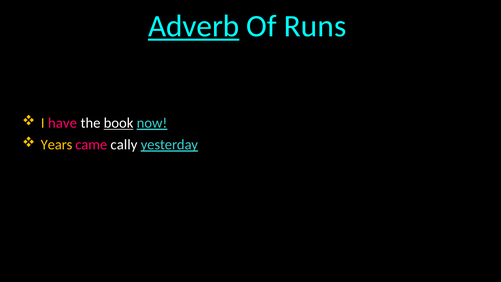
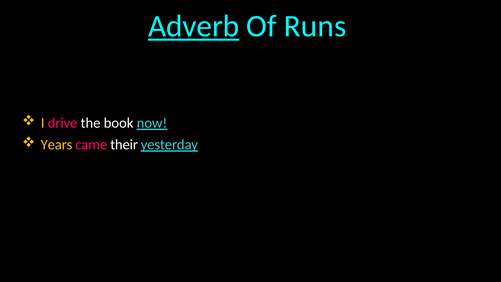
have: have -> drive
book underline: present -> none
cally: cally -> their
